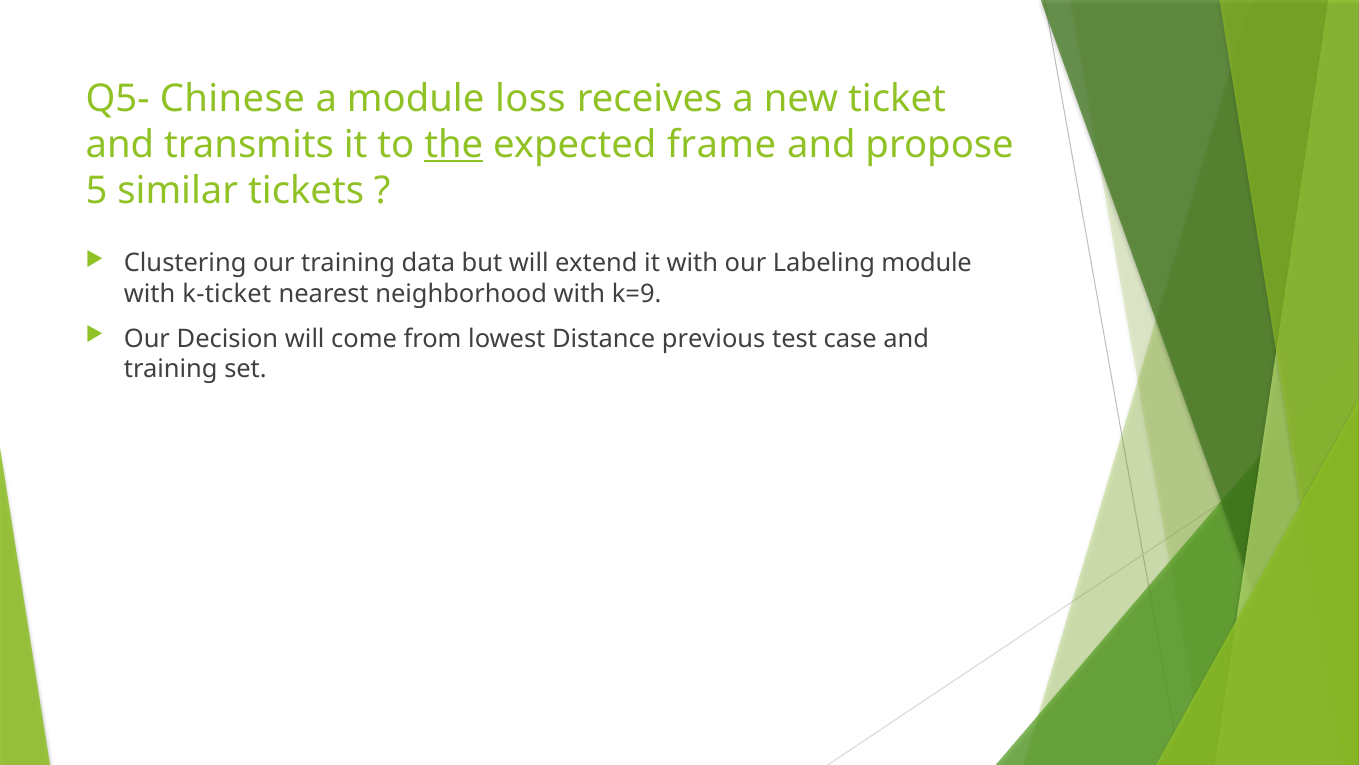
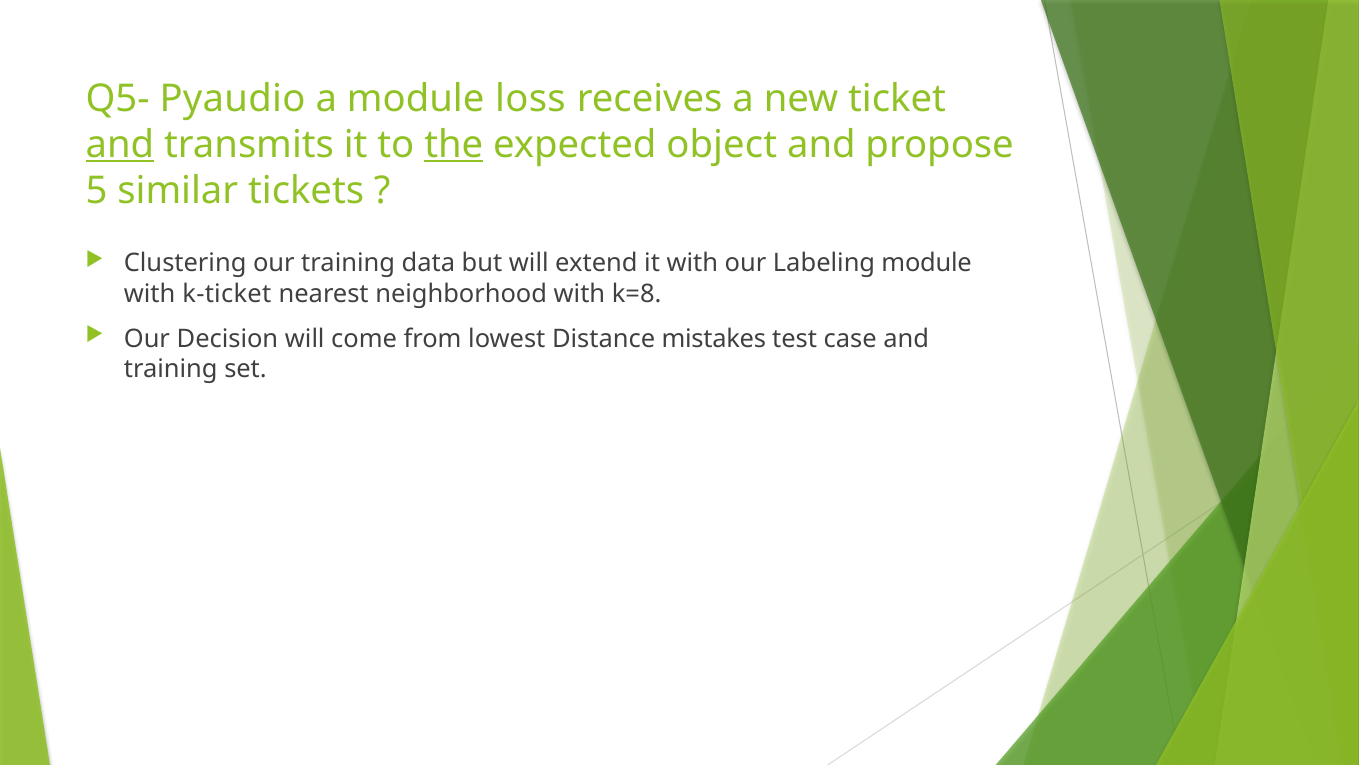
Chinese: Chinese -> Pyaudio
and at (120, 145) underline: none -> present
frame: frame -> object
k=9: k=9 -> k=8
previous: previous -> mistakes
